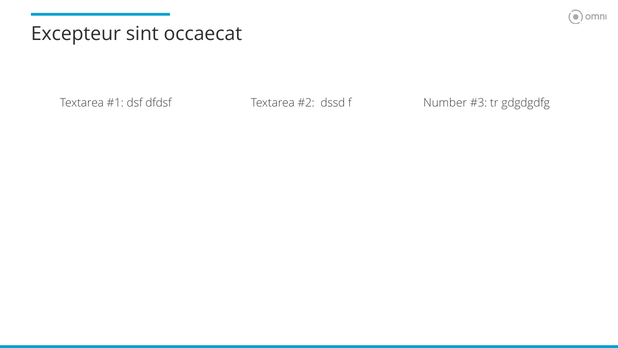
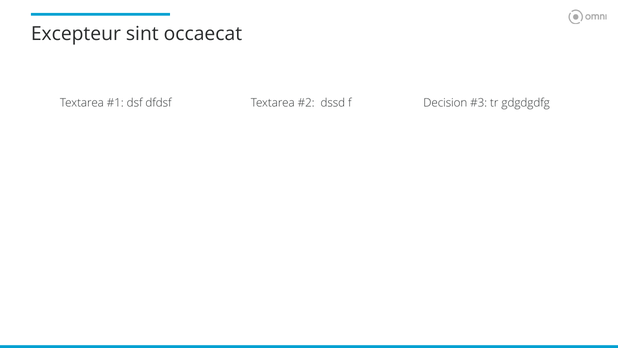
Number: Number -> Decision
